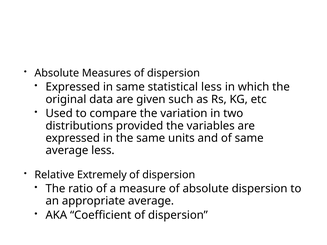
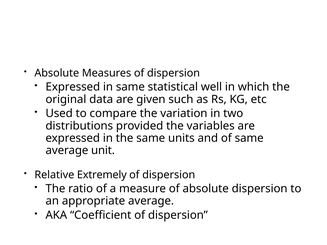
statistical less: less -> well
average less: less -> unit
